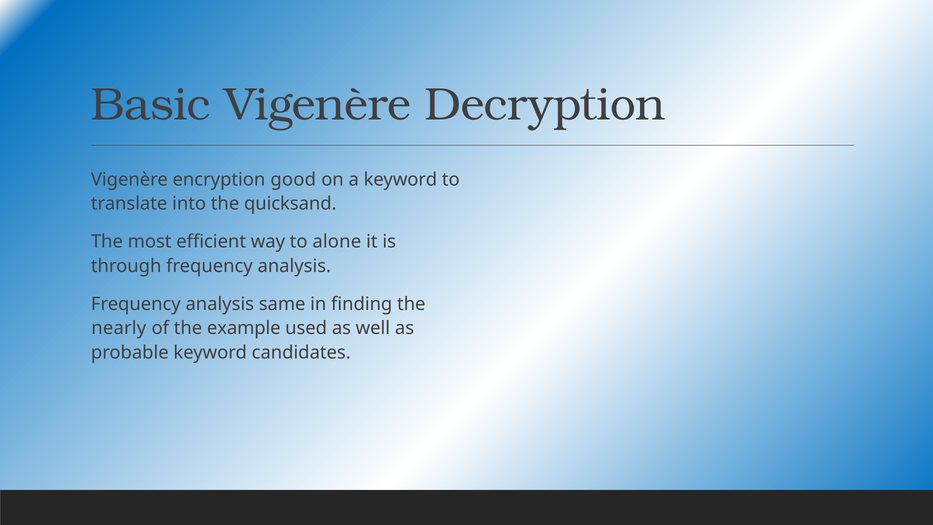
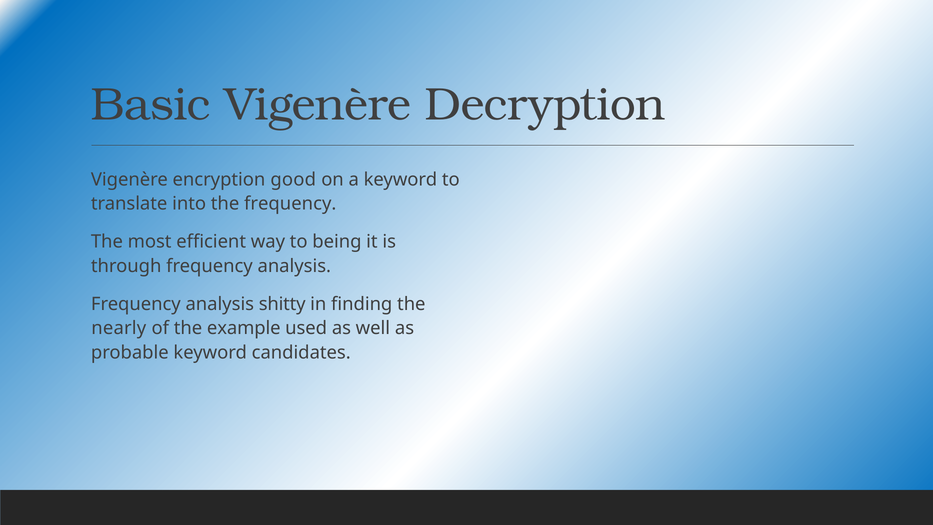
the quicksand: quicksand -> frequency
alone: alone -> being
same: same -> shitty
